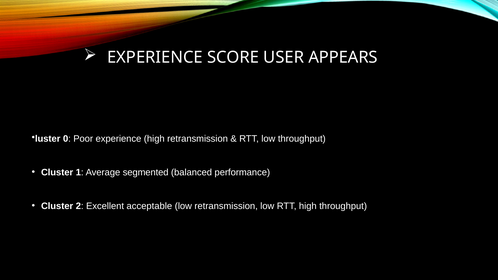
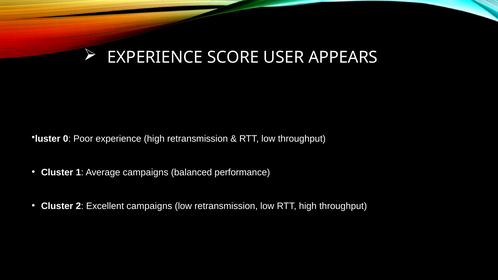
Average segmented: segmented -> campaigns
Excellent acceptable: acceptable -> campaigns
